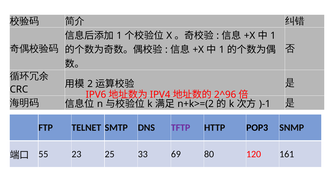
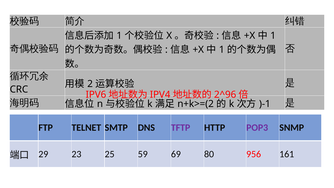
POP3 colour: black -> purple
55: 55 -> 29
33: 33 -> 59
120: 120 -> 956
